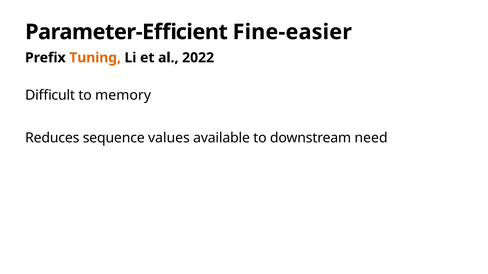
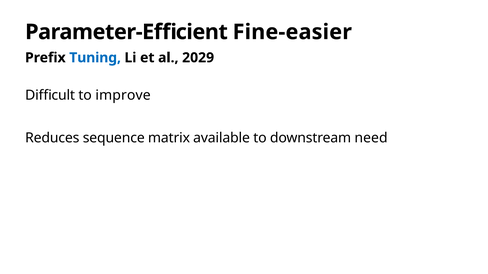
Tuning colour: orange -> blue
2022: 2022 -> 2029
memory: memory -> improve
values: values -> matrix
